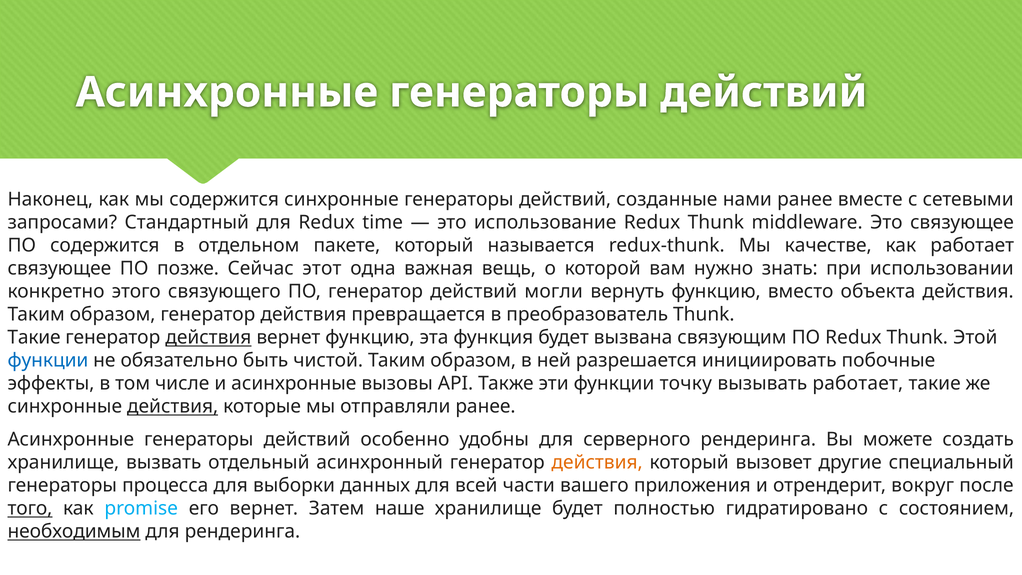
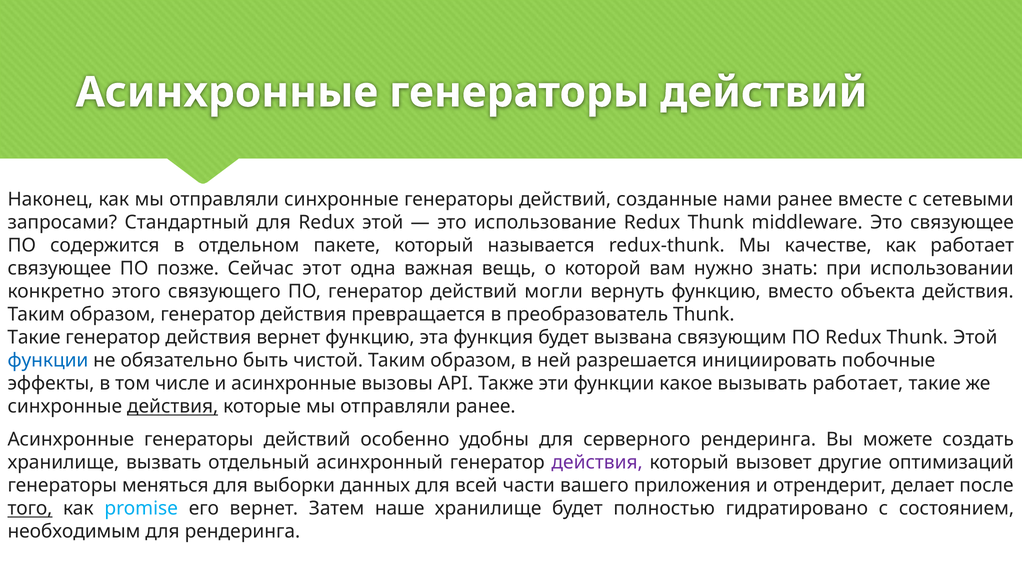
как мы содержится: содержится -> отправляли
Redux time: time -> этой
действия at (208, 338) underline: present -> none
точку: точку -> какое
действия at (597, 463) colour: orange -> purple
специальный: специальный -> оптимизаций
процесса: процесса -> меняться
вокруг: вокруг -> делает
необходимым underline: present -> none
